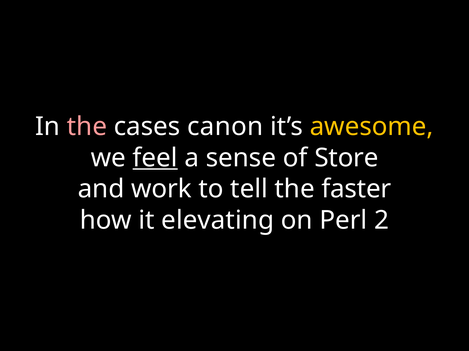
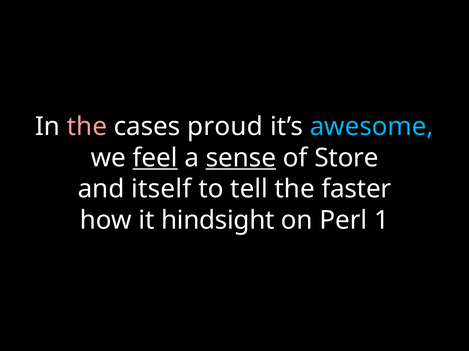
canon: canon -> proud
awesome colour: yellow -> light blue
sense underline: none -> present
work: work -> itself
elevating: elevating -> hindsight
2: 2 -> 1
